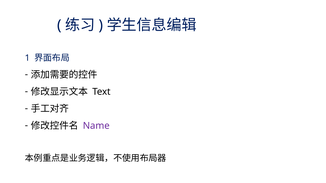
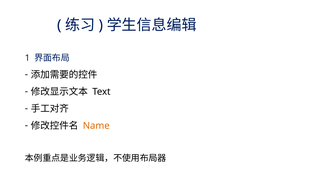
Name colour: purple -> orange
